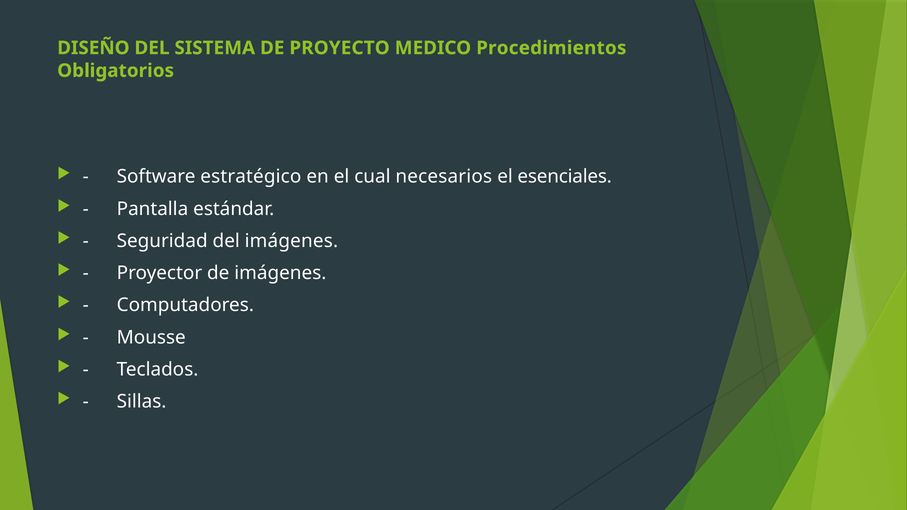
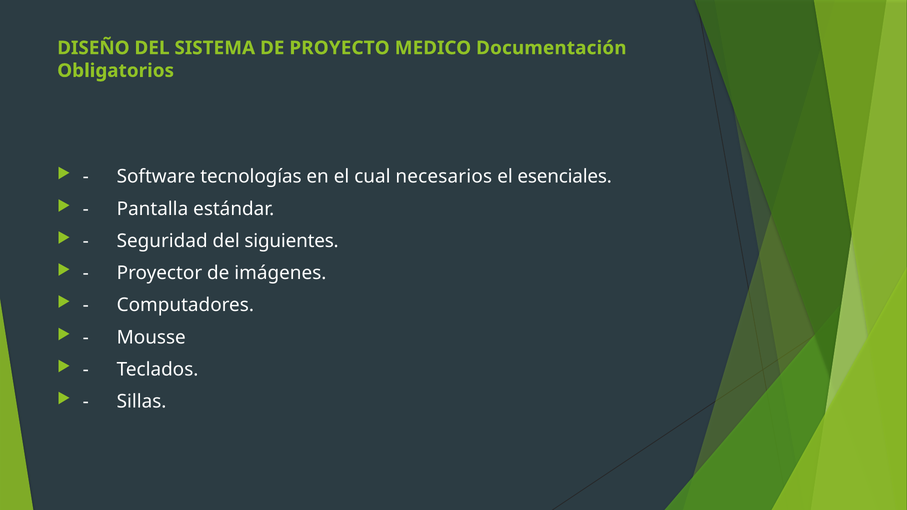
Procedimientos: Procedimientos -> Documentación
estratégico: estratégico -> tecnologías
del imágenes: imágenes -> siguientes
